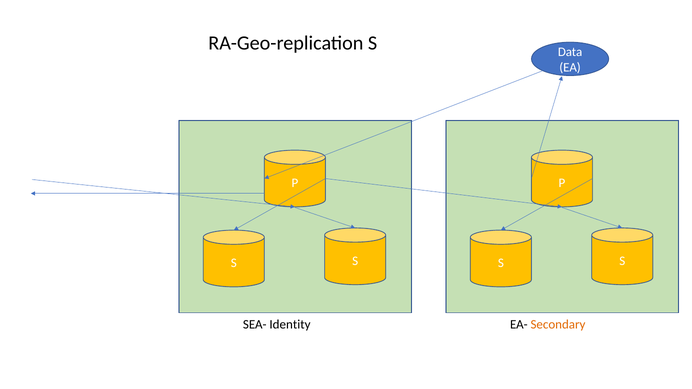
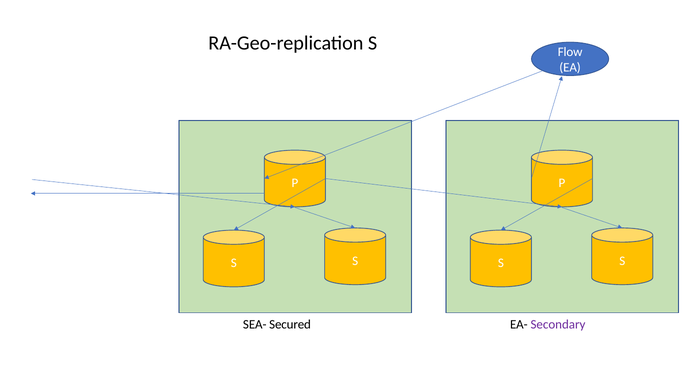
Data: Data -> Flow
Identity: Identity -> Secured
Secondary colour: orange -> purple
